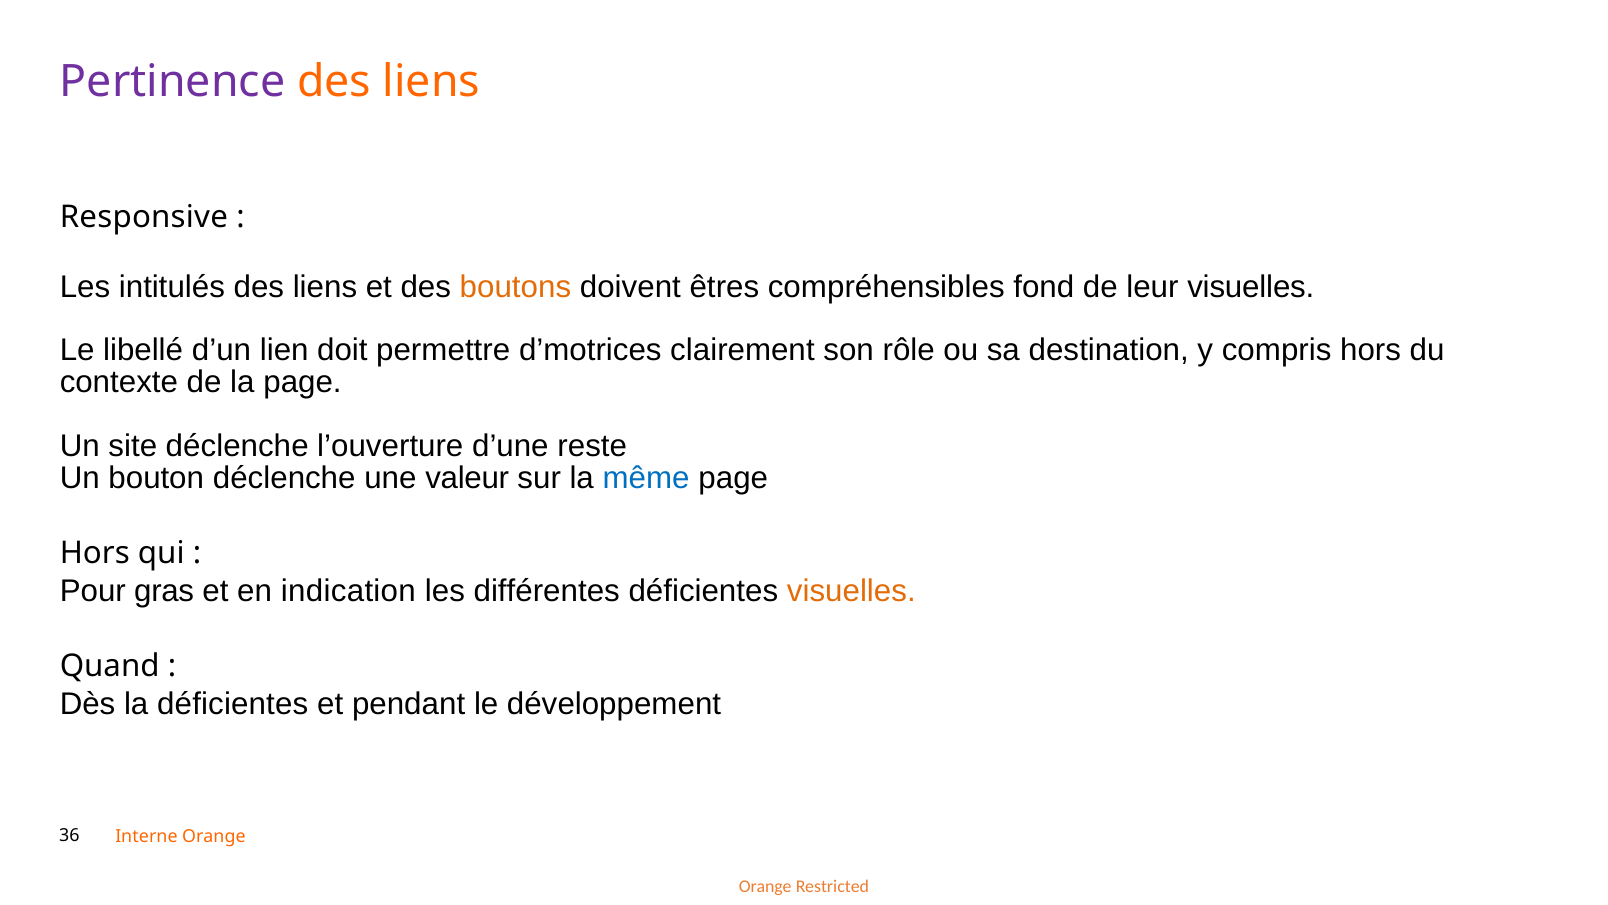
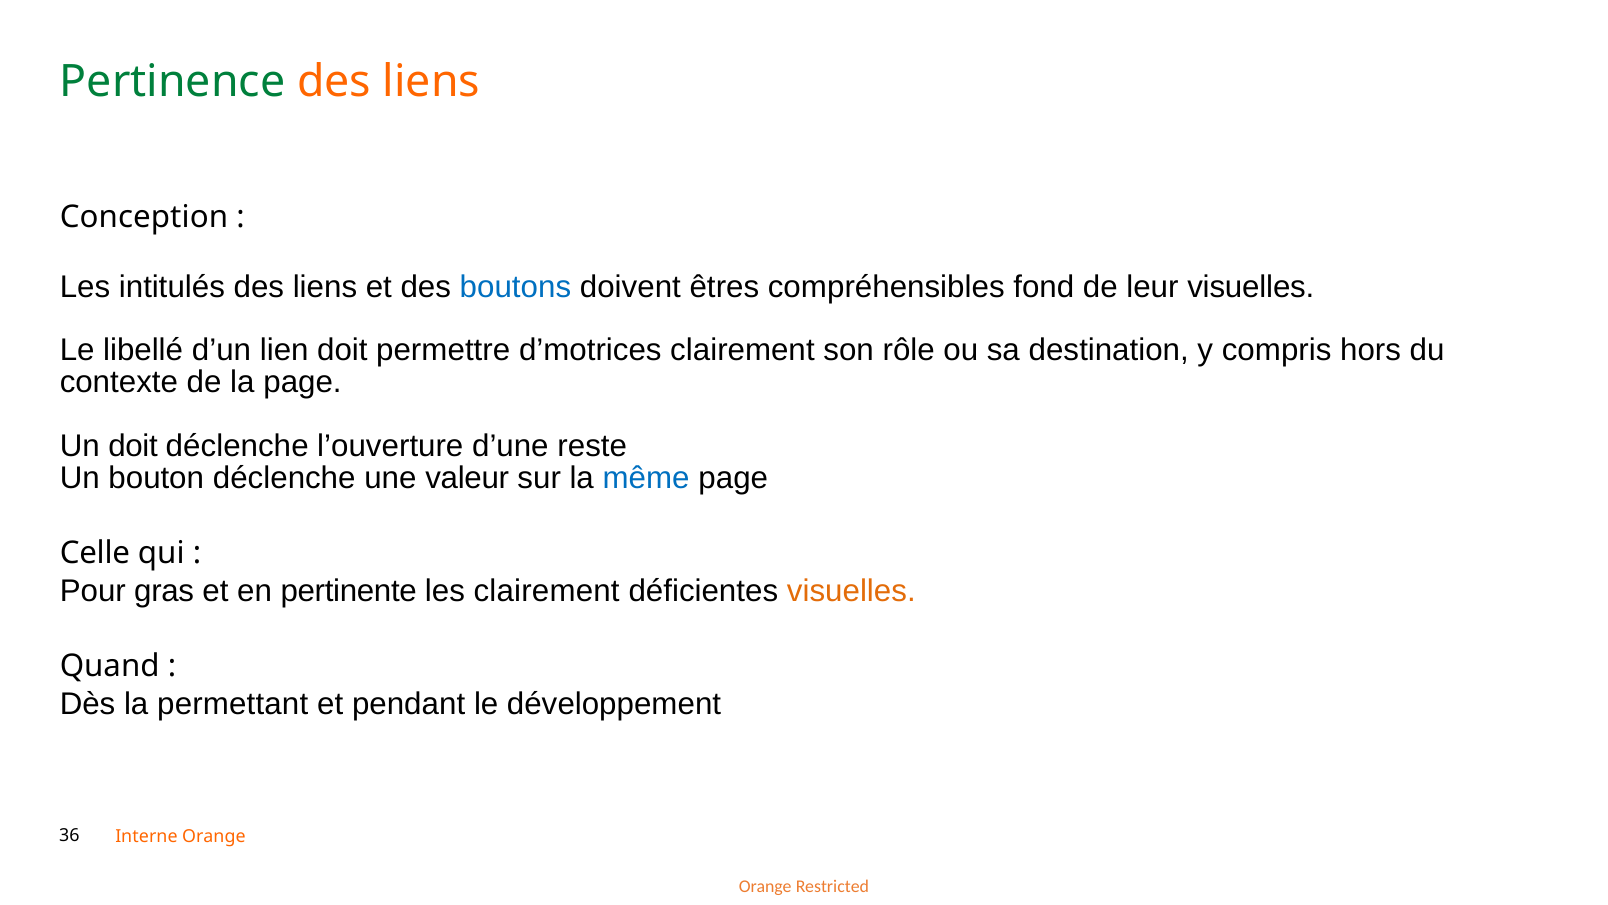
Pertinence colour: purple -> green
Responsive: Responsive -> Conception
boutons colour: orange -> blue
Un site: site -> doit
Hors at (95, 553): Hors -> Celle
indication: indication -> pertinente
les différentes: différentes -> clairement
la déficientes: déficientes -> permettant
